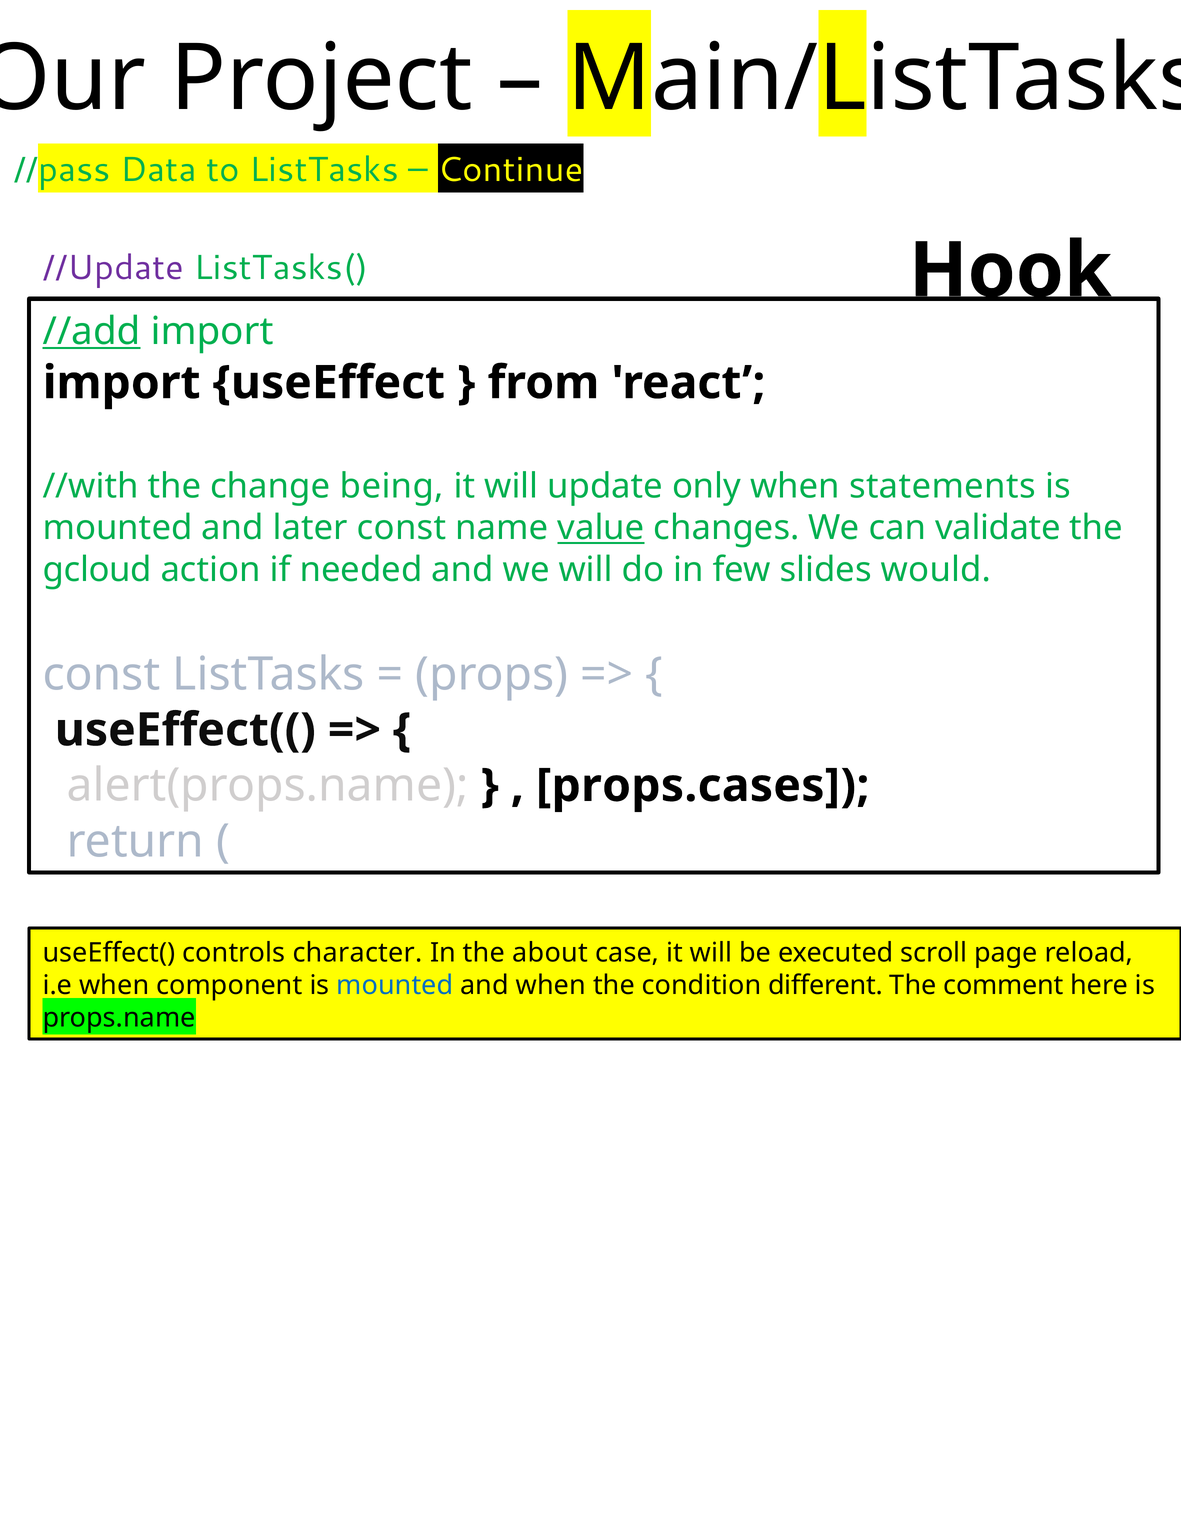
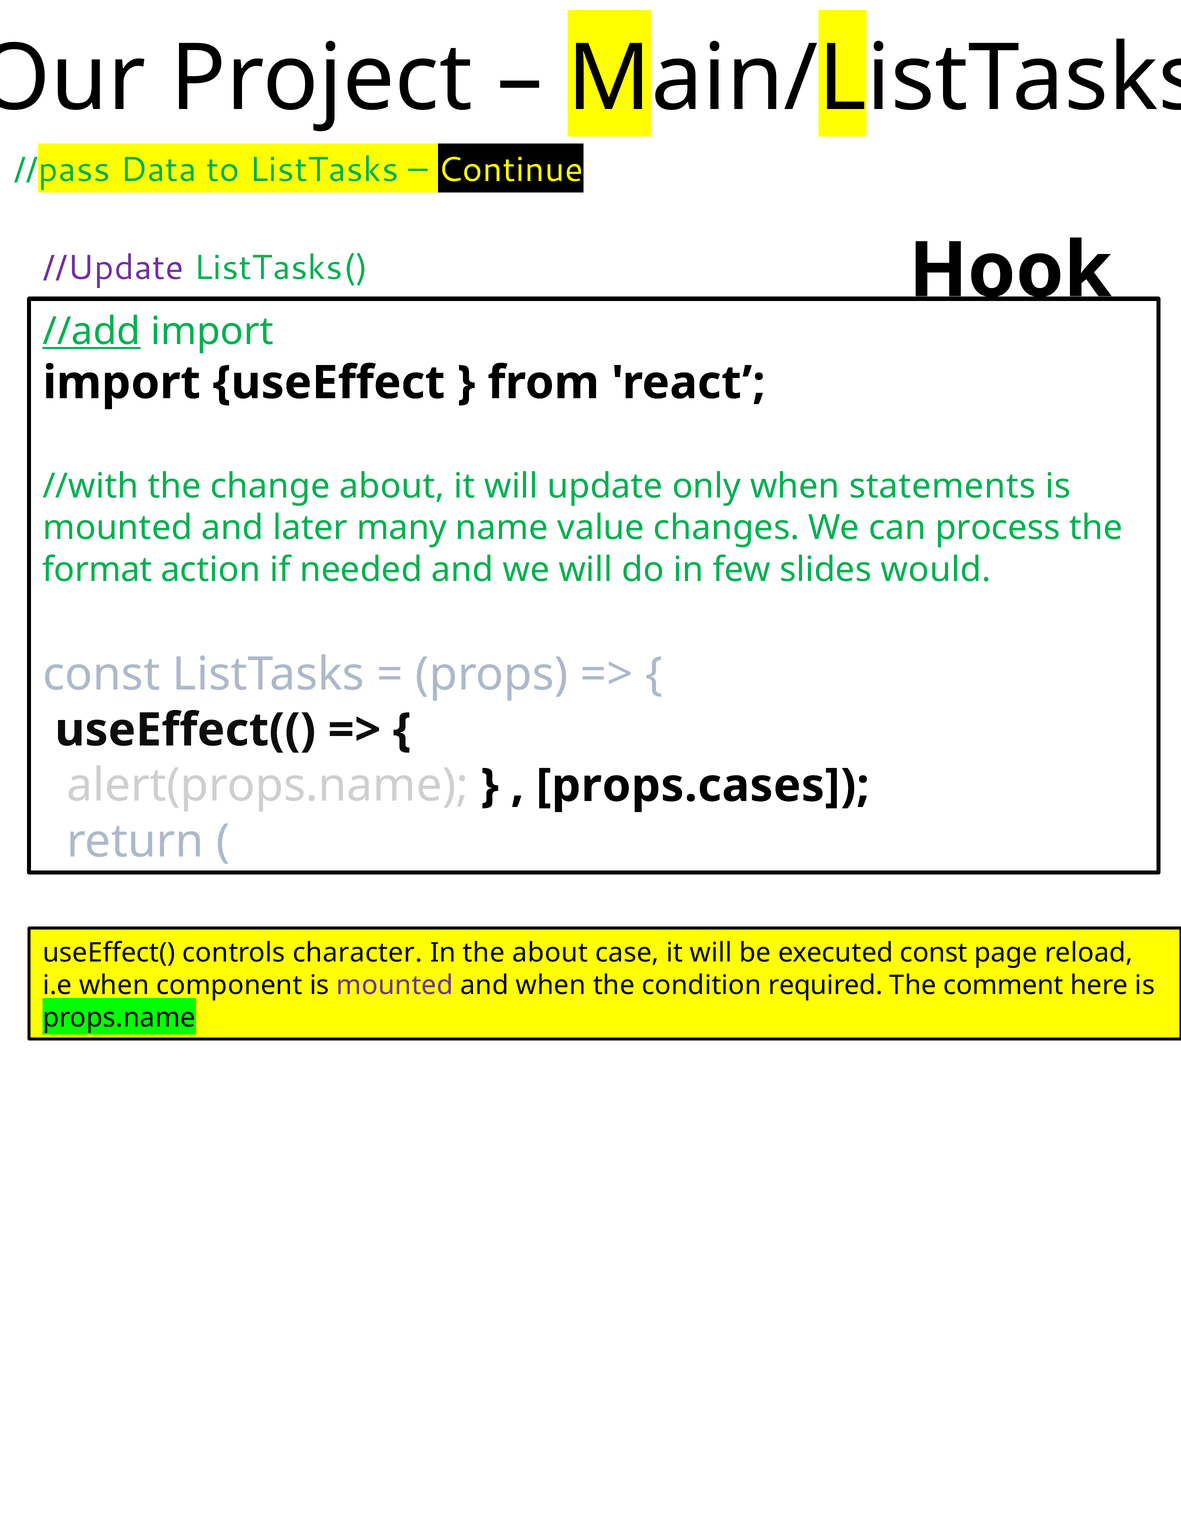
change being: being -> about
later const: const -> many
value underline: present -> none
validate: validate -> process
gcloud: gcloud -> format
executed scroll: scroll -> const
mounted at (395, 986) colour: blue -> purple
different: different -> required
